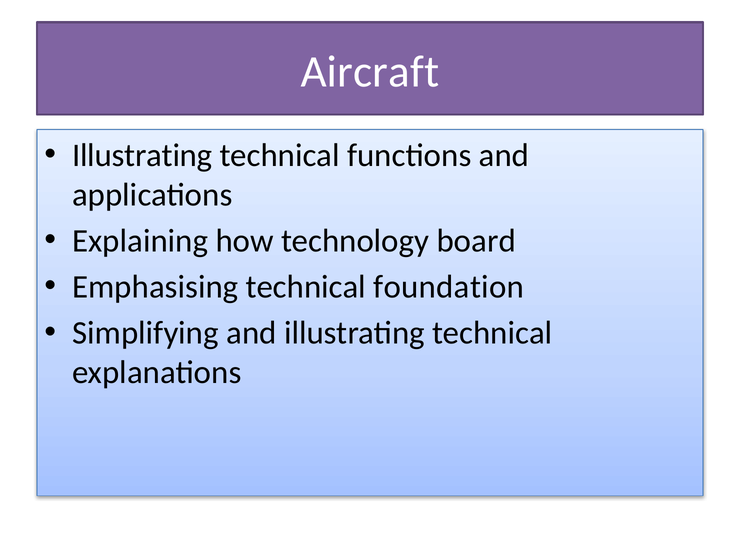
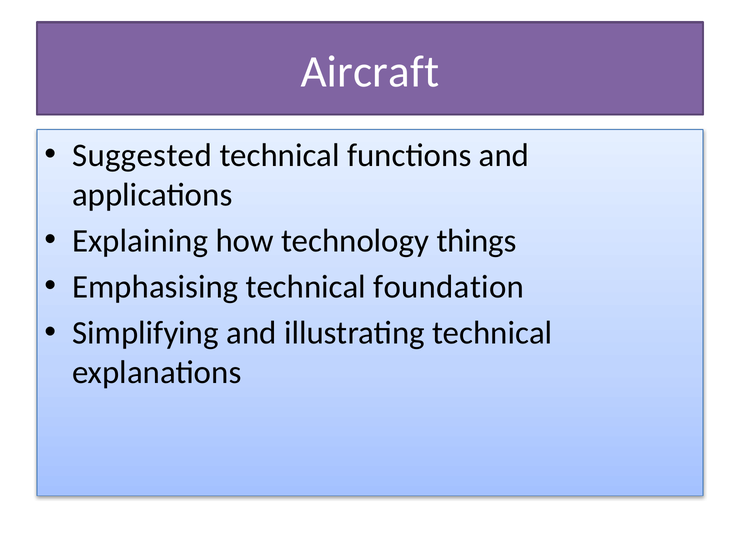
Illustrating at (142, 155): Illustrating -> Suggested
board: board -> things
